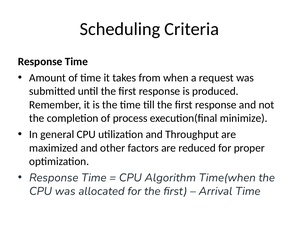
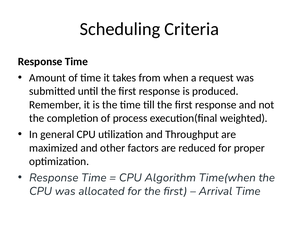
minimize: minimize -> weighted
